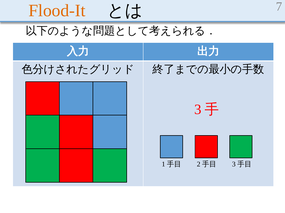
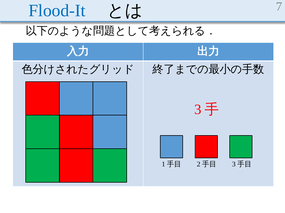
Flood-It colour: orange -> blue
